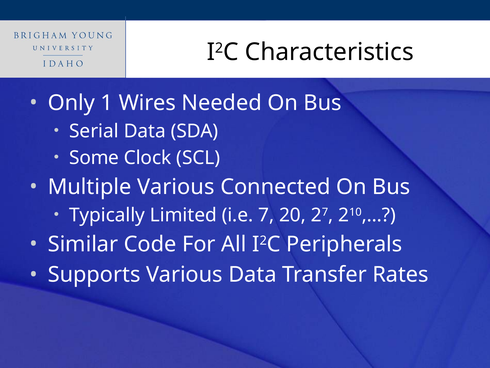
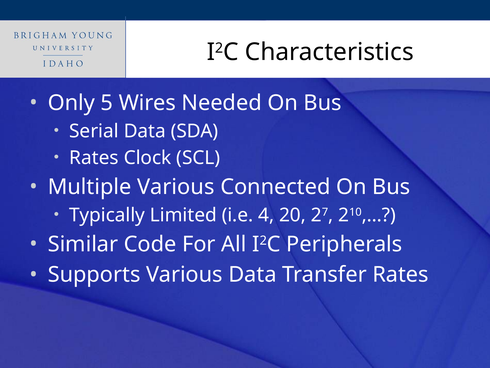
1: 1 -> 5
Some at (94, 158): Some -> Rates
7: 7 -> 4
